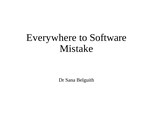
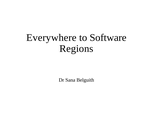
Mistake: Mistake -> Regions
